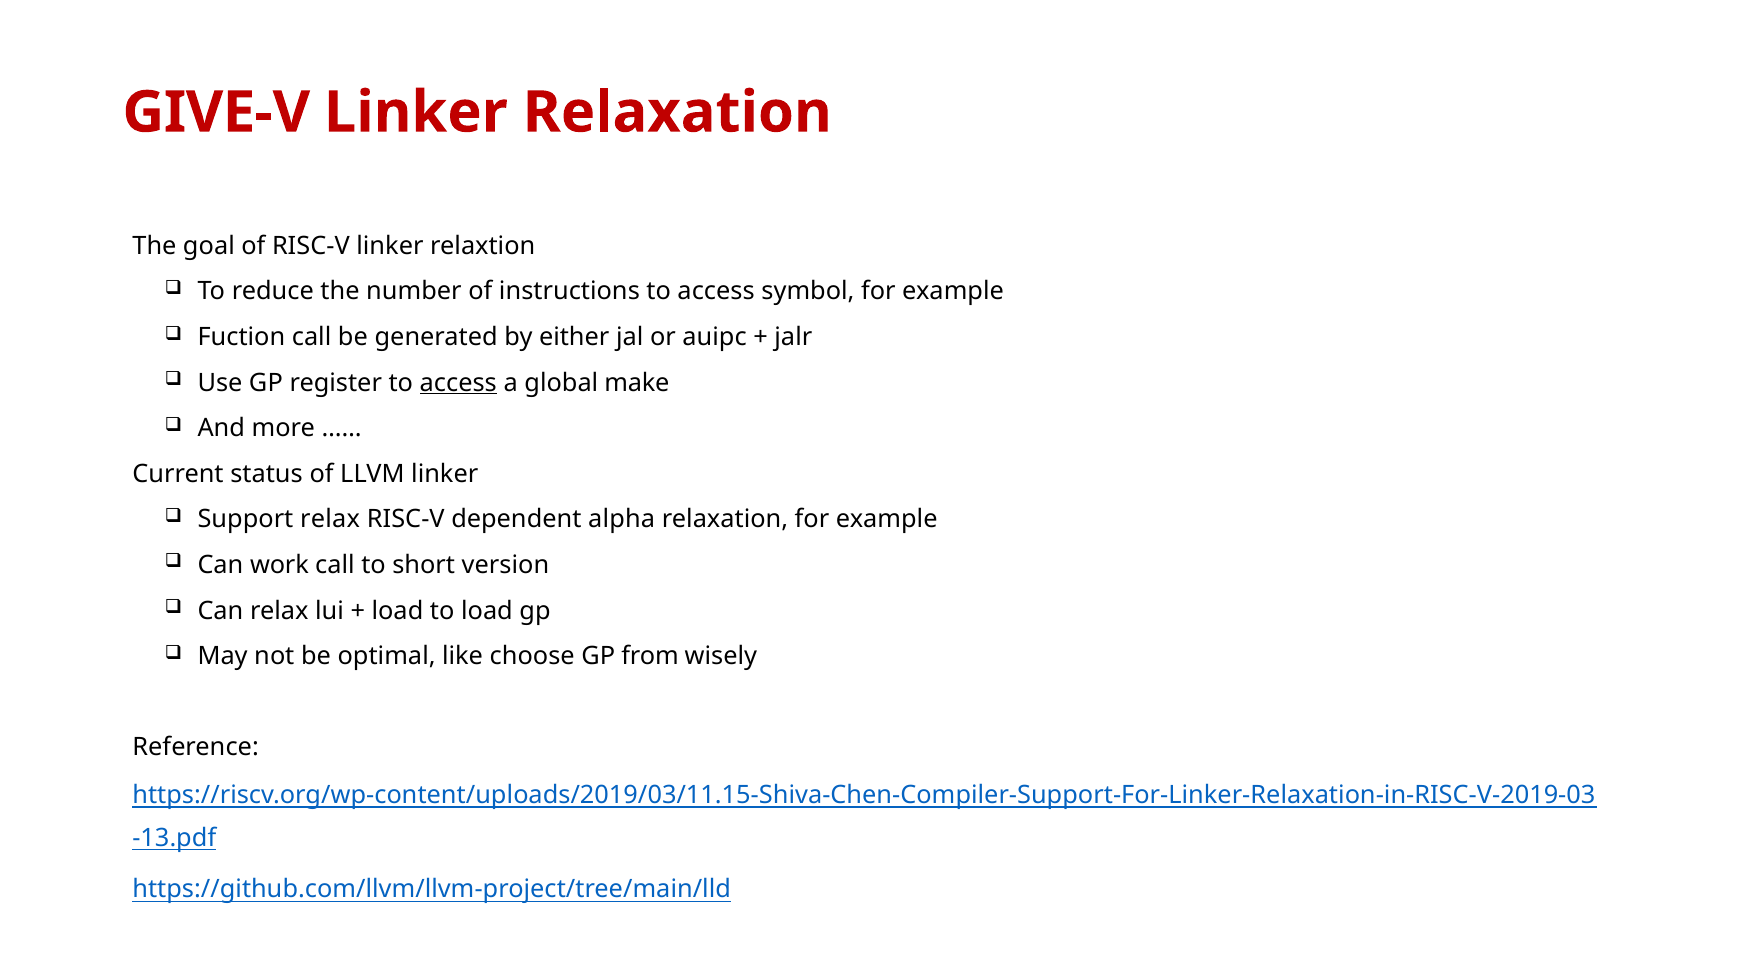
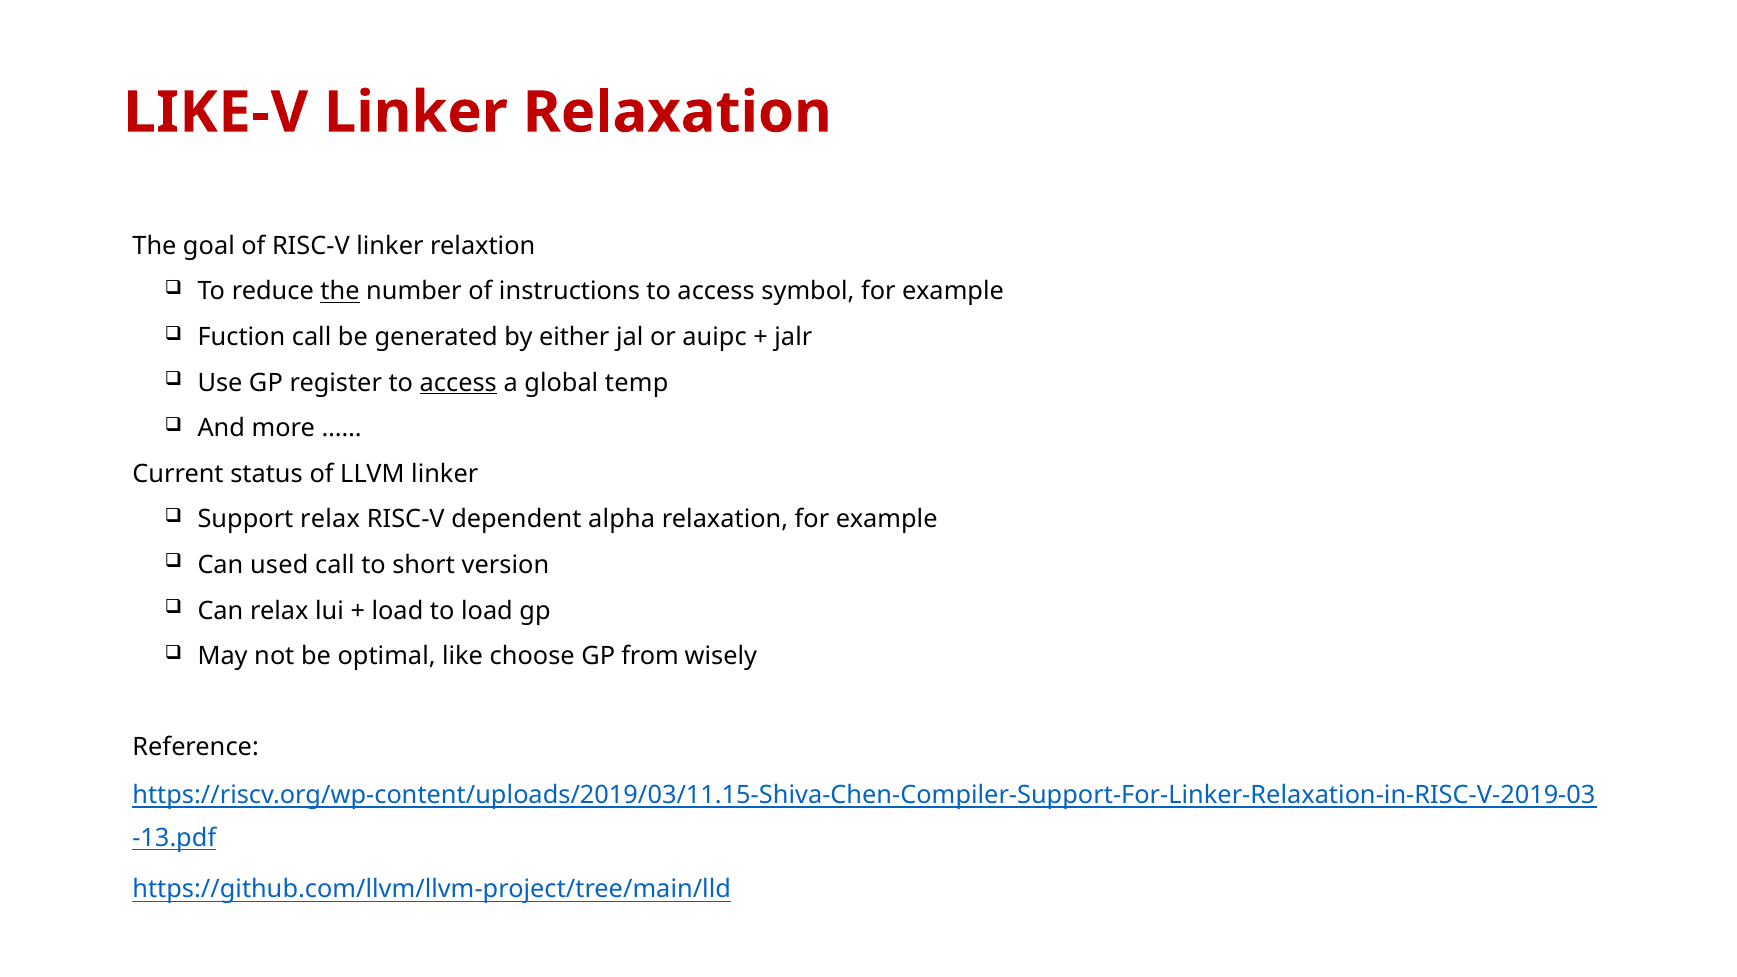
GIVE-V: GIVE-V -> LIKE-V
the at (340, 292) underline: none -> present
make: make -> temp
work: work -> used
